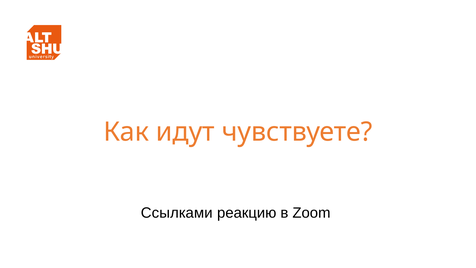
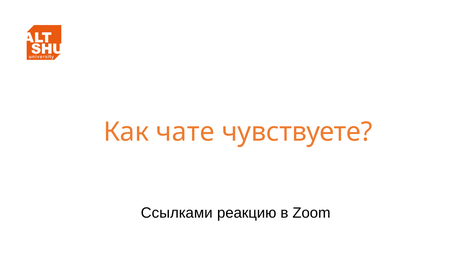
идут: идут -> чате
